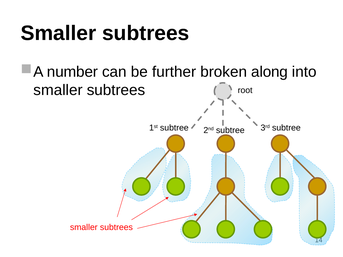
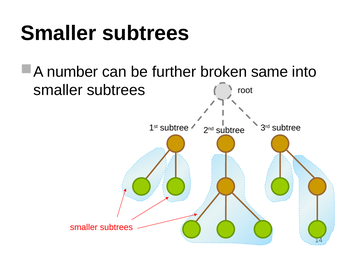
along: along -> same
